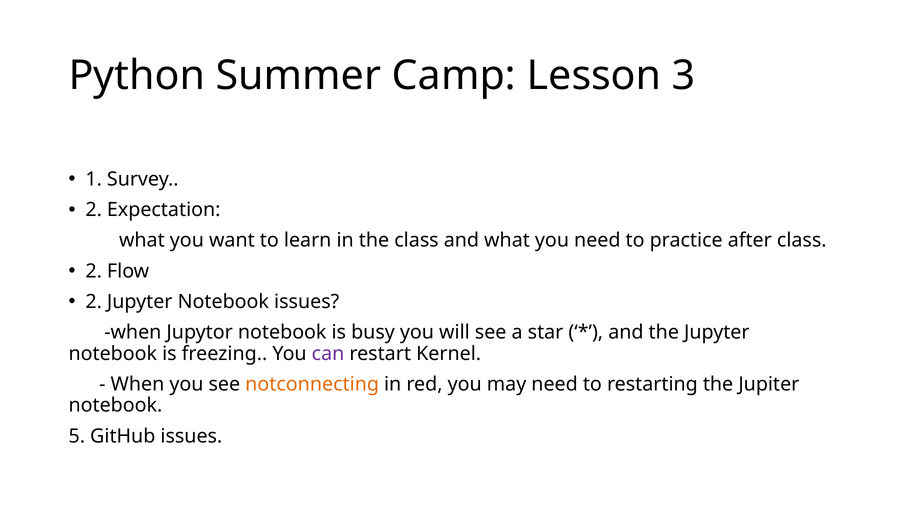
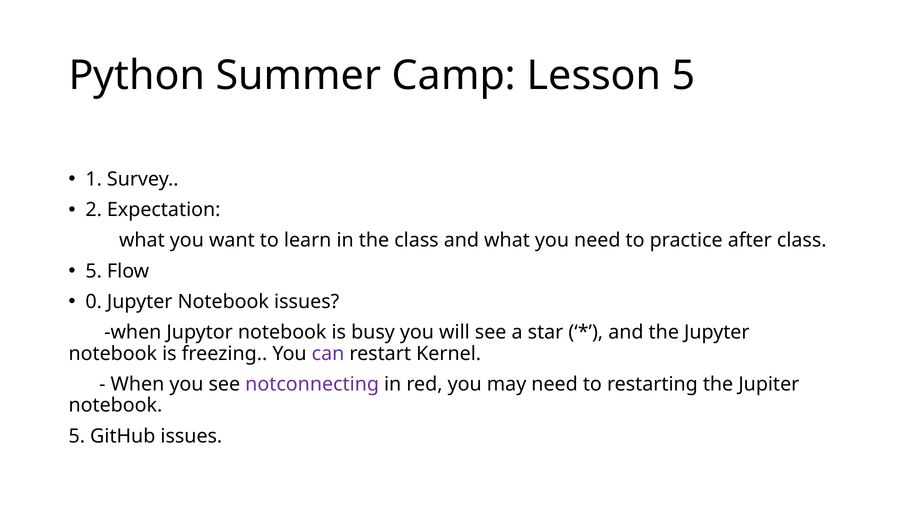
Lesson 3: 3 -> 5
2 at (94, 271): 2 -> 5
2 at (94, 302): 2 -> 0
notconnecting colour: orange -> purple
